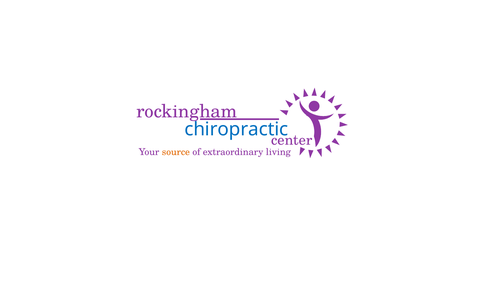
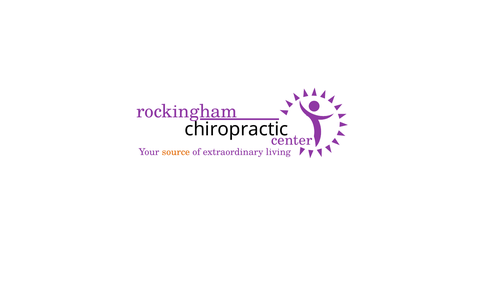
chiropractic colour: blue -> black
